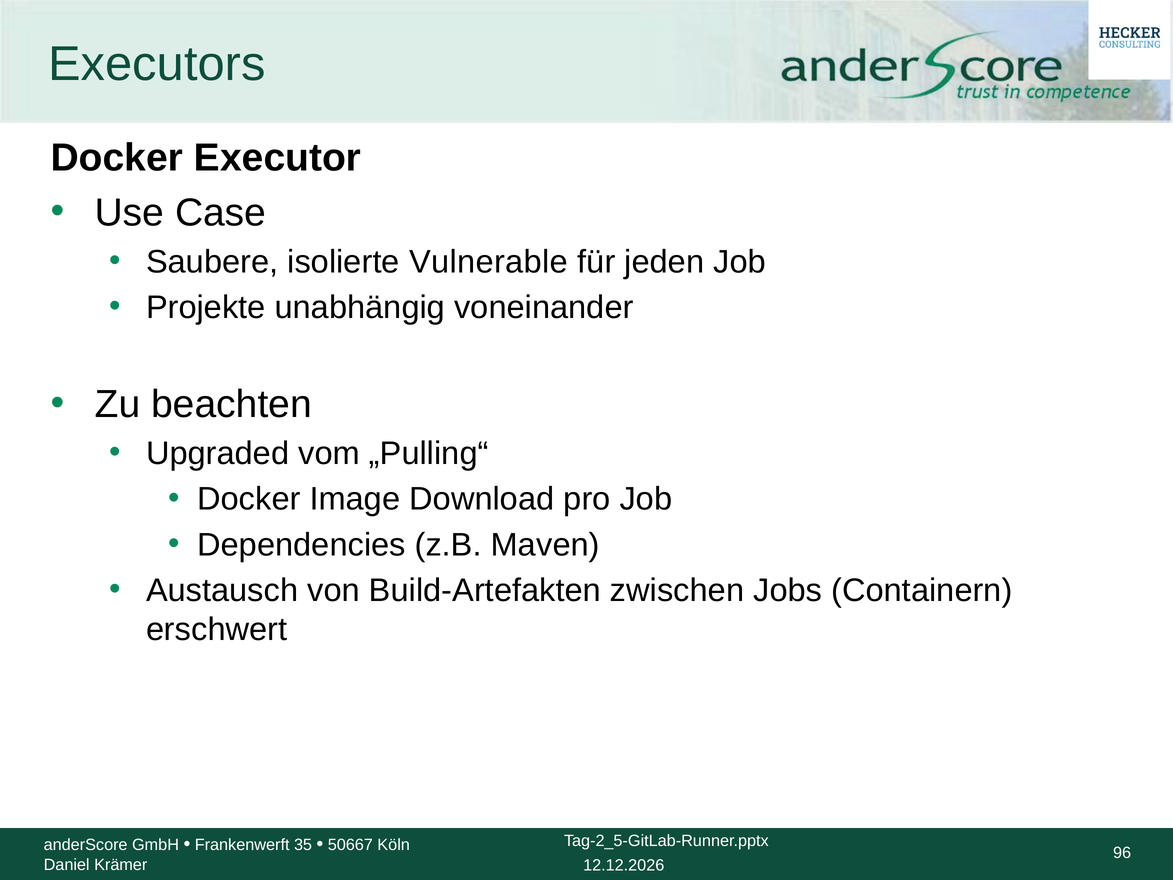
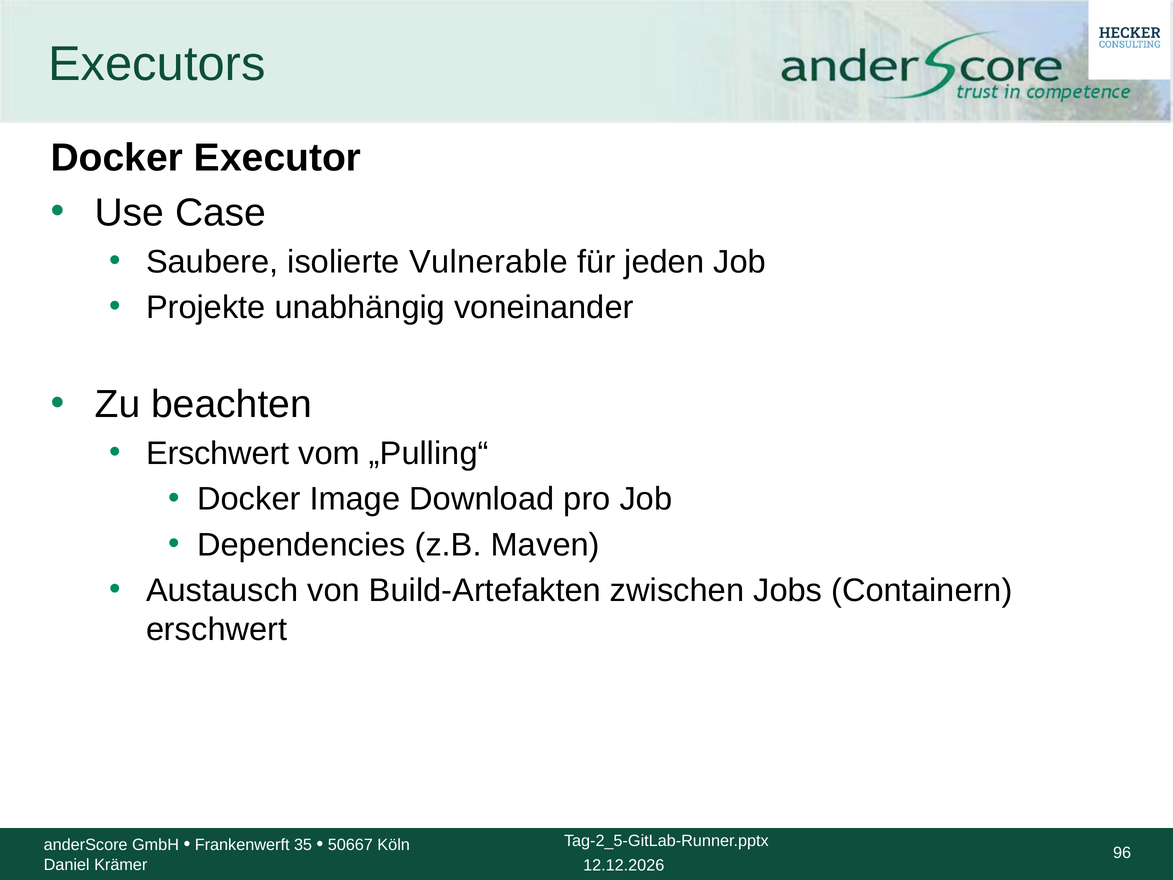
Upgraded at (218, 453): Upgraded -> Erschwert
